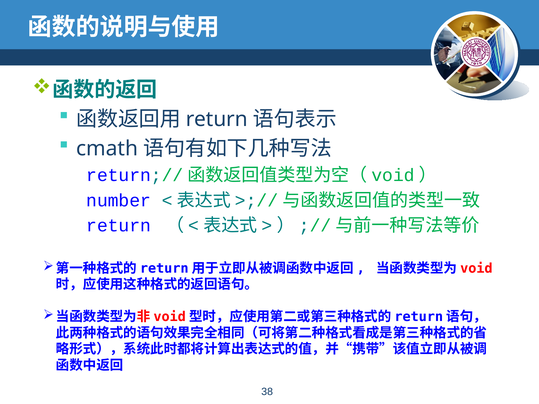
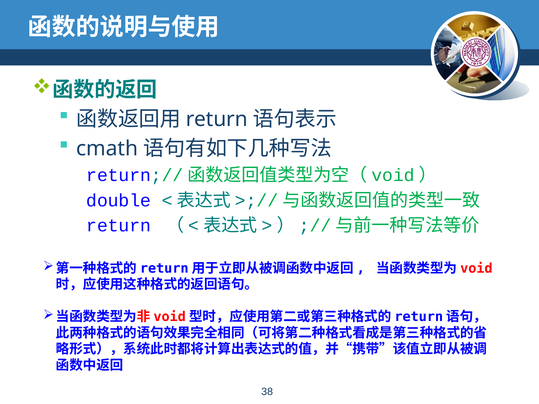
number: number -> double
